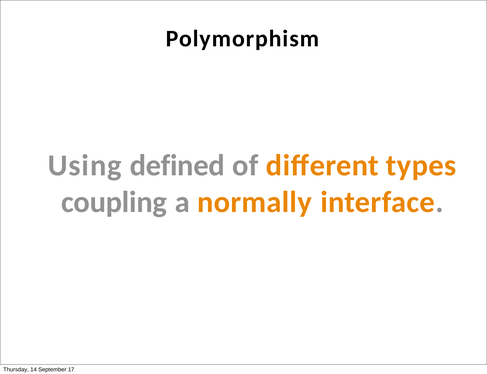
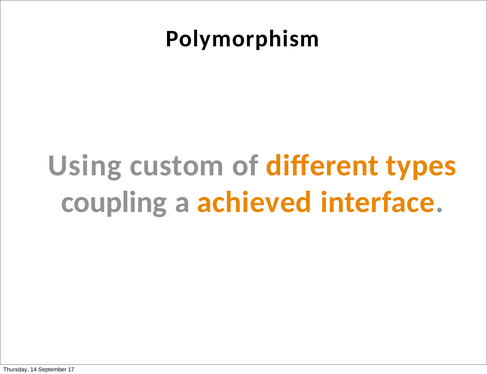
defined: defined -> custom
normally: normally -> achieved
